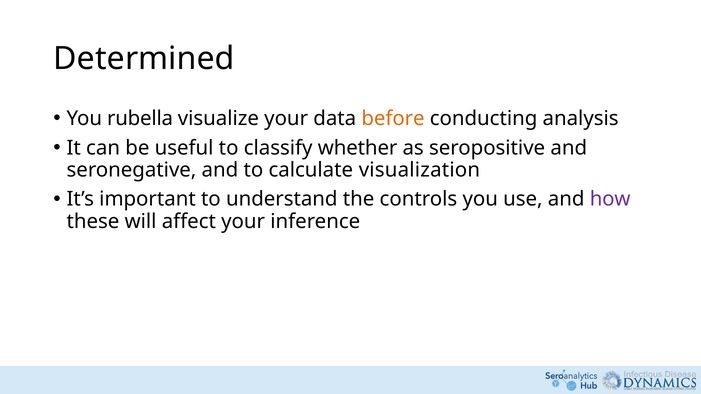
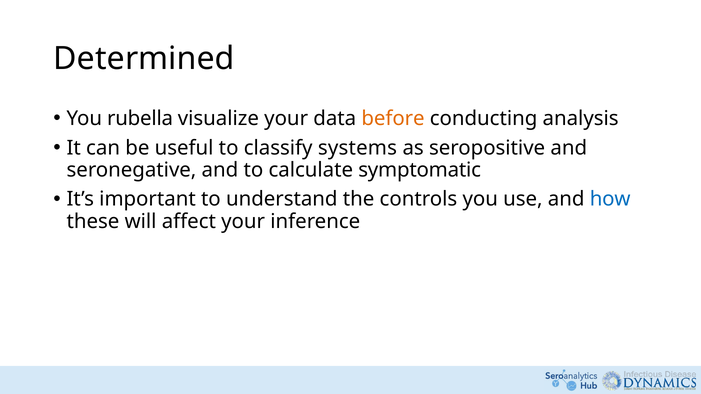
whether: whether -> systems
visualization: visualization -> symptomatic
how colour: purple -> blue
